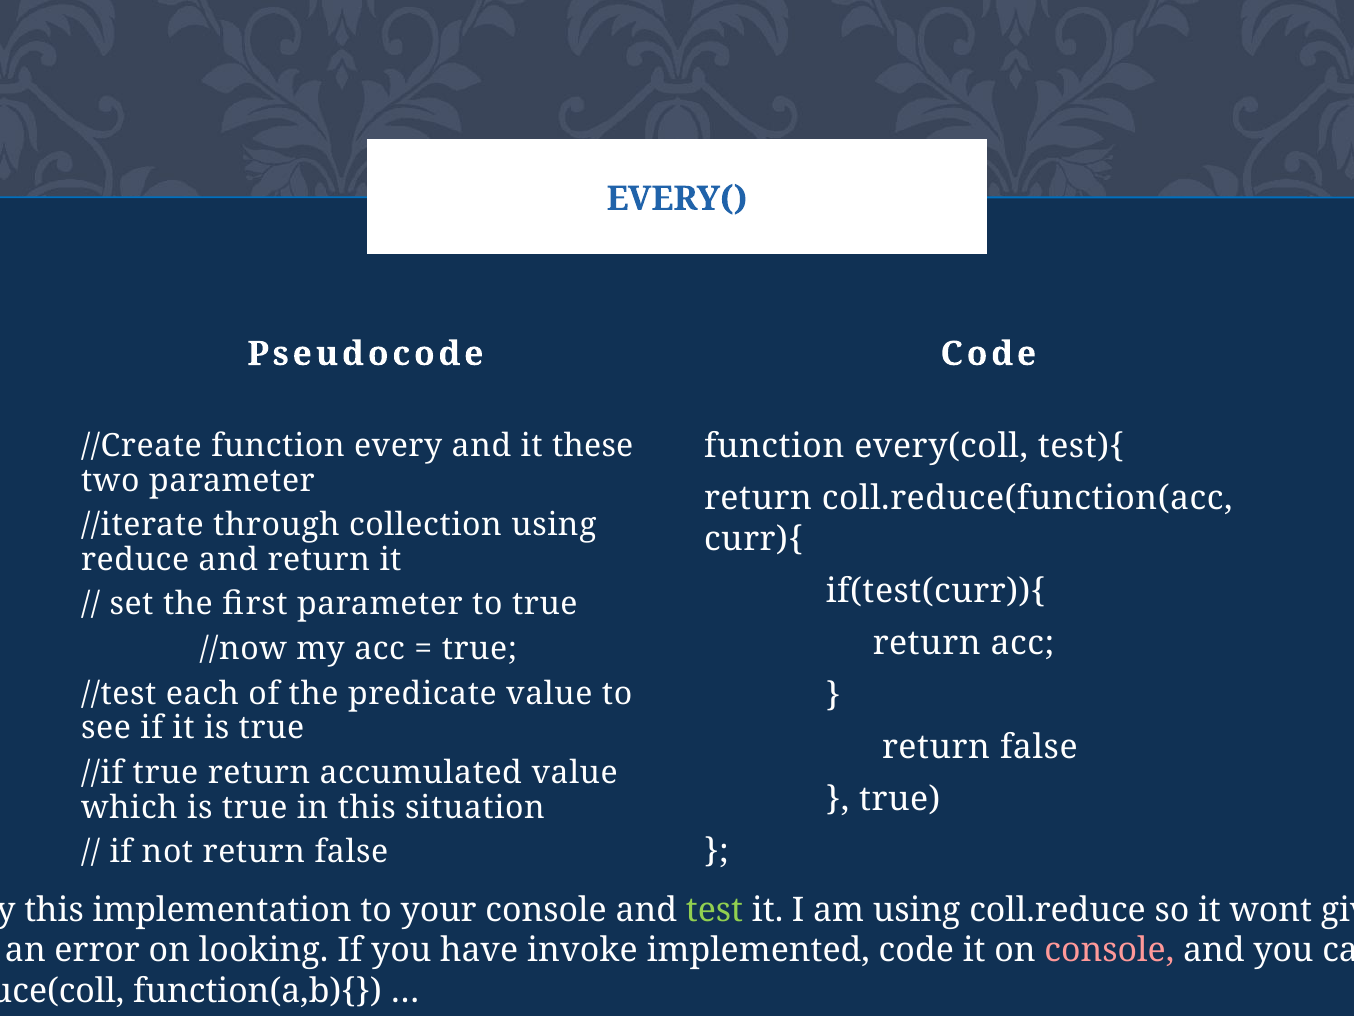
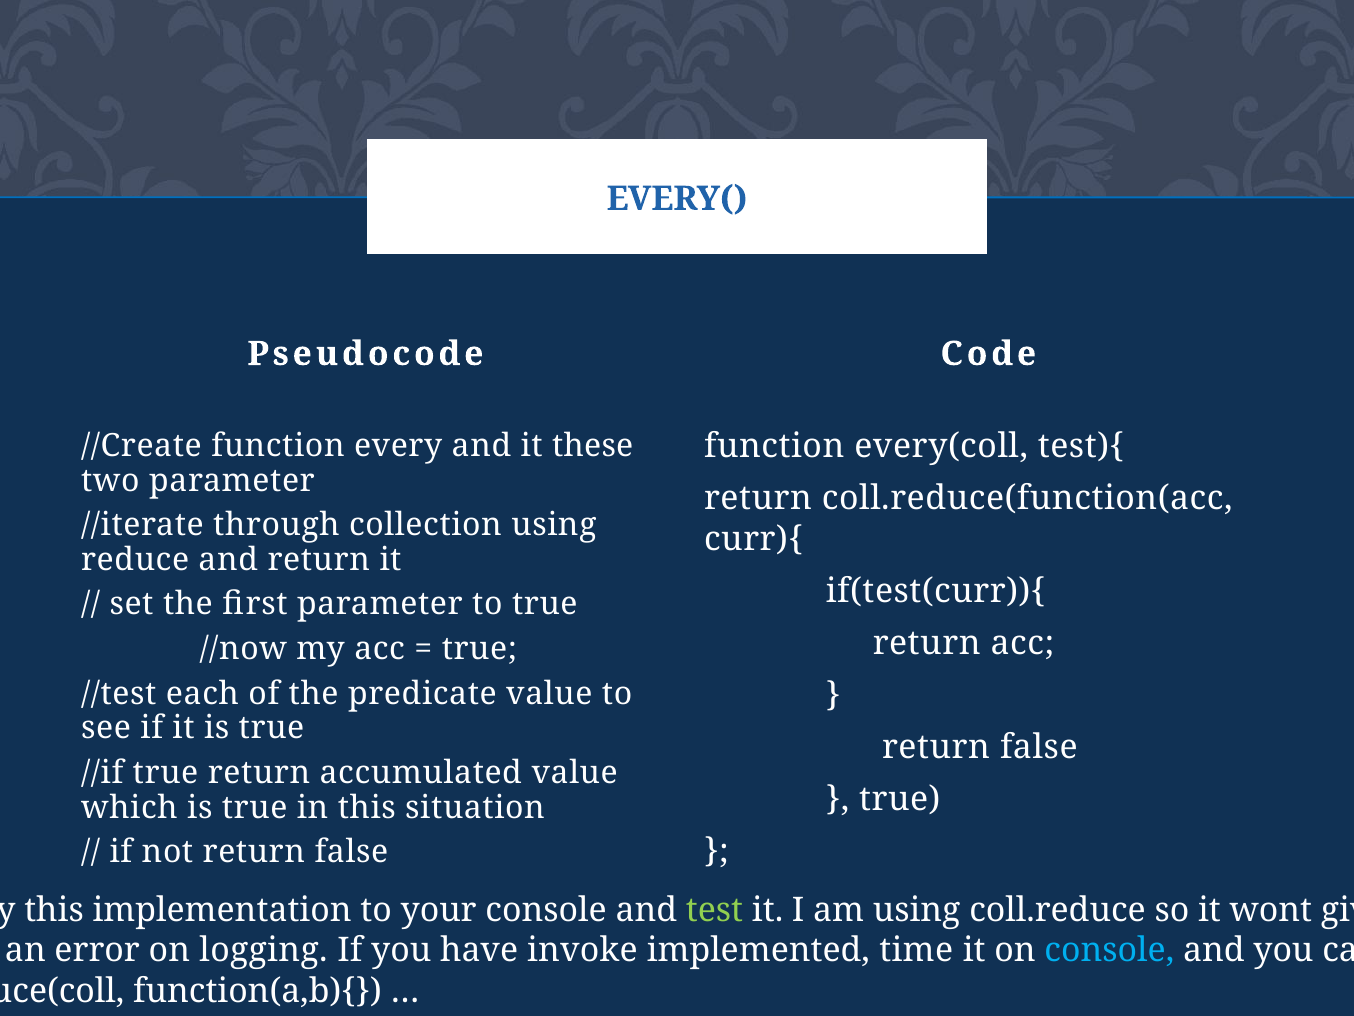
looking: looking -> logging
implemented code: code -> time
console at (1109, 950) colour: pink -> light blue
